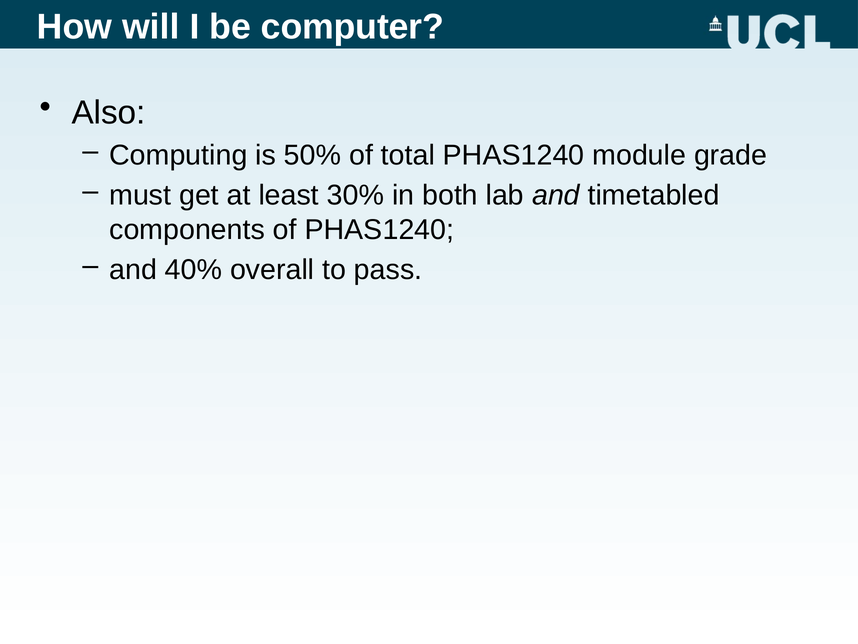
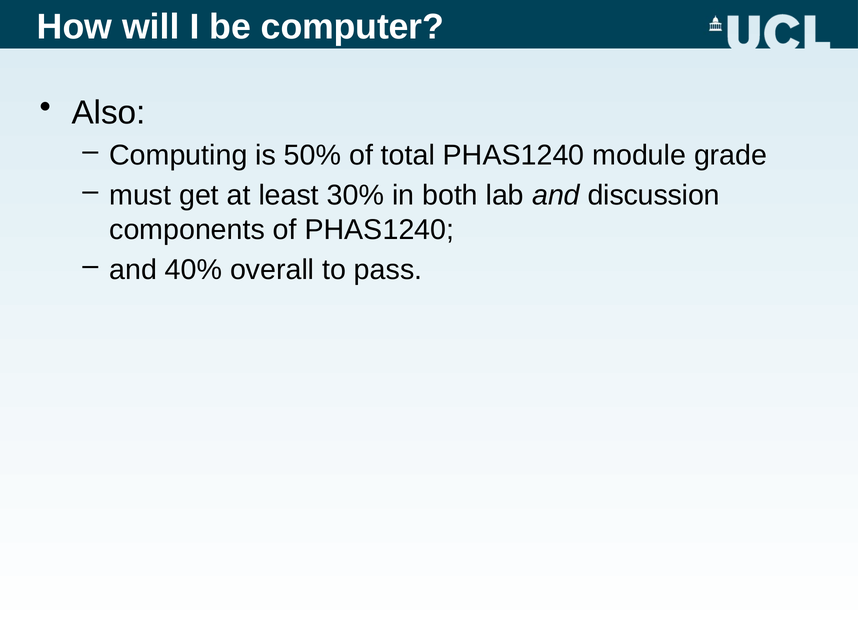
timetabled: timetabled -> discussion
